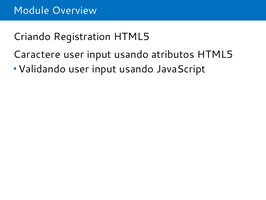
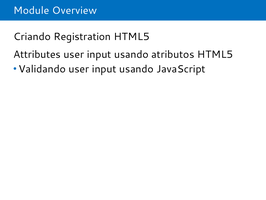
Caractere: Caractere -> Attributes
